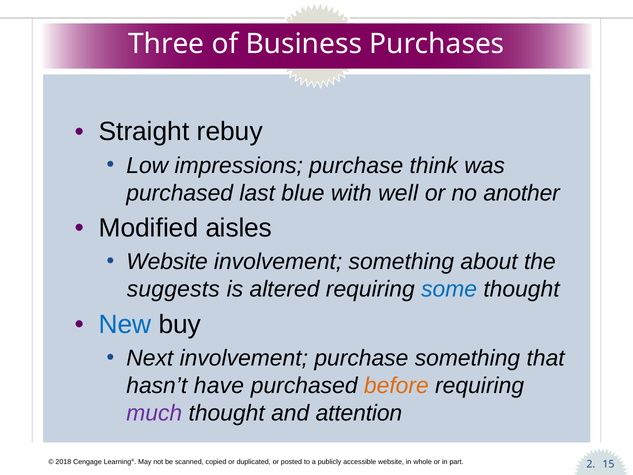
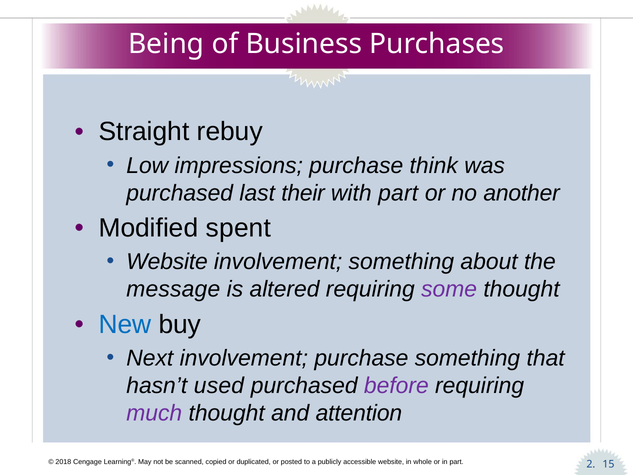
Three: Three -> Being
blue: blue -> their
with well: well -> part
aisles: aisles -> spent
suggests: suggests -> message
some colour: blue -> purple
have: have -> used
before colour: orange -> purple
